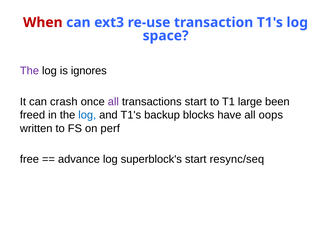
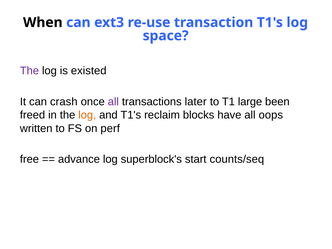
When colour: red -> black
ignores: ignores -> existed
transactions start: start -> later
log at (87, 115) colour: blue -> orange
backup: backup -> reclaim
resync/seq: resync/seq -> counts/seq
